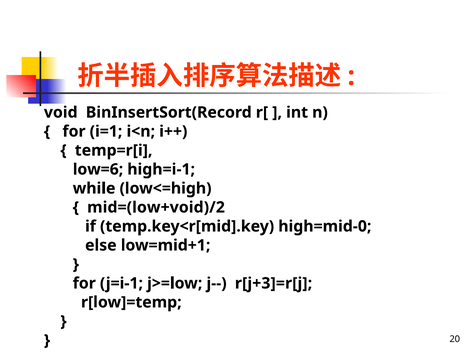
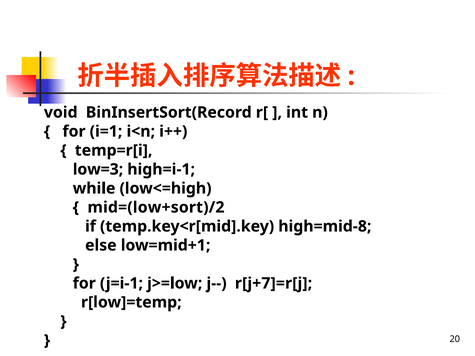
low=6: low=6 -> low=3
mid=(low+void)/2: mid=(low+void)/2 -> mid=(low+sort)/2
high=mid-0: high=mid-0 -> high=mid-8
r[j+3]=r[j: r[j+3]=r[j -> r[j+7]=r[j
